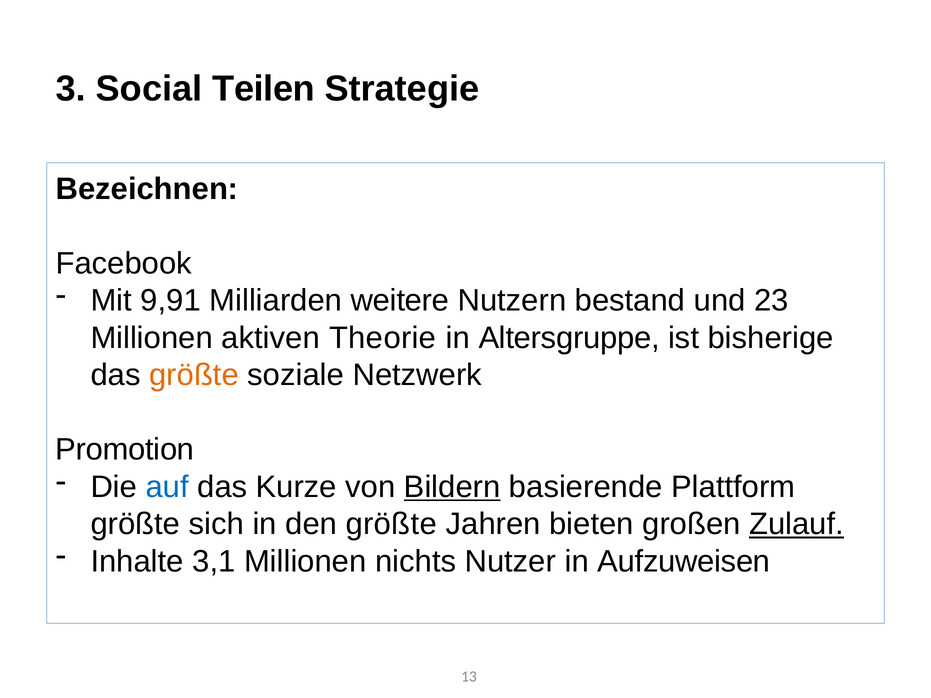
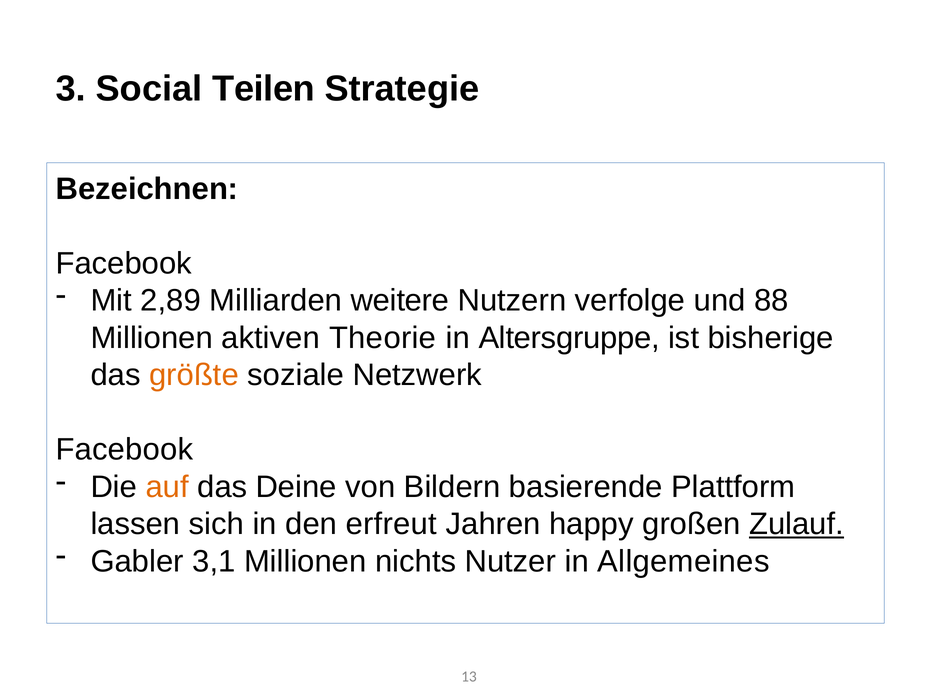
9,91: 9,91 -> 2,89
bestand: bestand -> verfolge
23: 23 -> 88
Promotion at (125, 450): Promotion -> Facebook
auf colour: blue -> orange
Kurze: Kurze -> Deine
Bildern underline: present -> none
größte at (135, 524): größte -> lassen
den größte: größte -> erfreut
bieten: bieten -> happy
Inhalte: Inhalte -> Gabler
Aufzuweisen: Aufzuweisen -> Allgemeines
